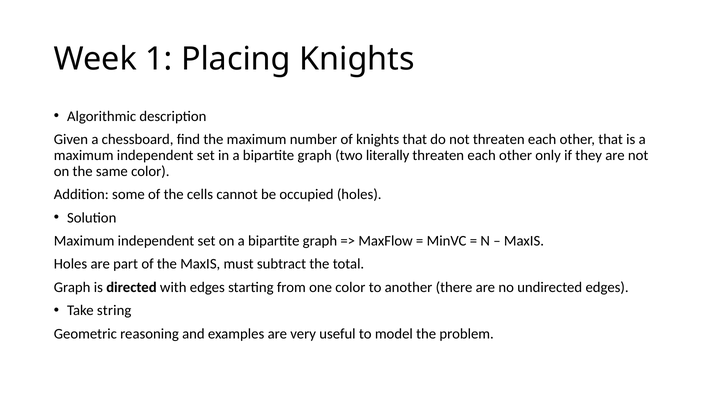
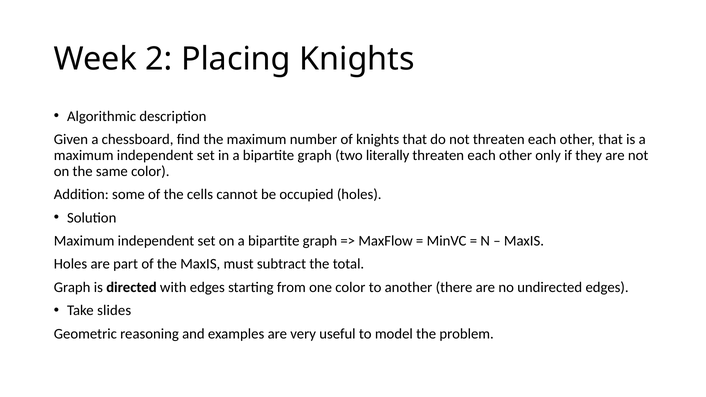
1: 1 -> 2
string: string -> slides
